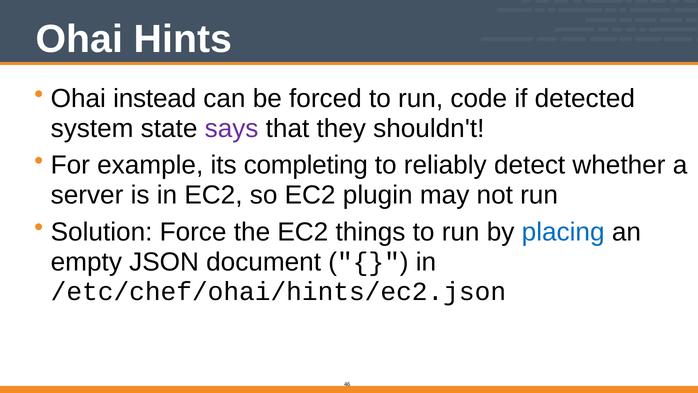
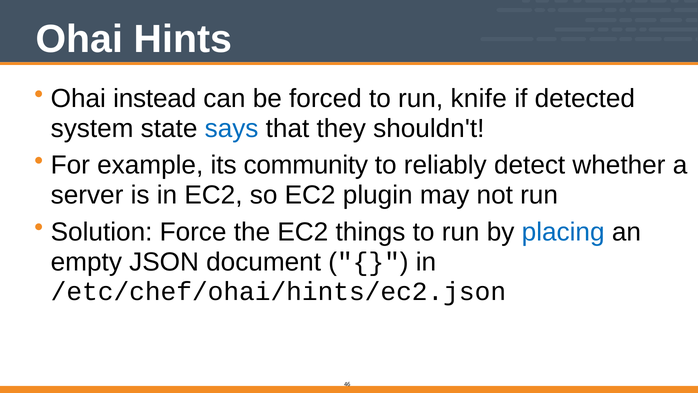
code: code -> knife
says colour: purple -> blue
completing: completing -> community
